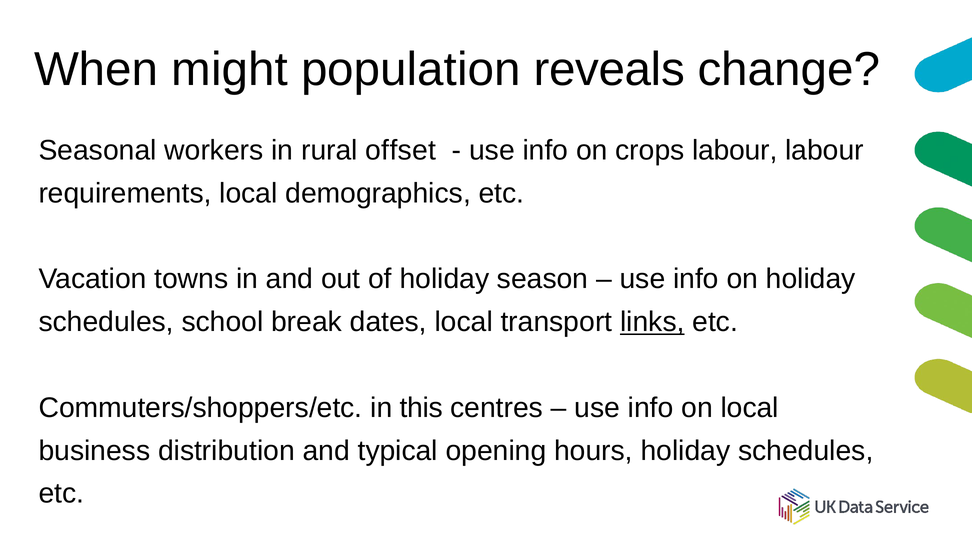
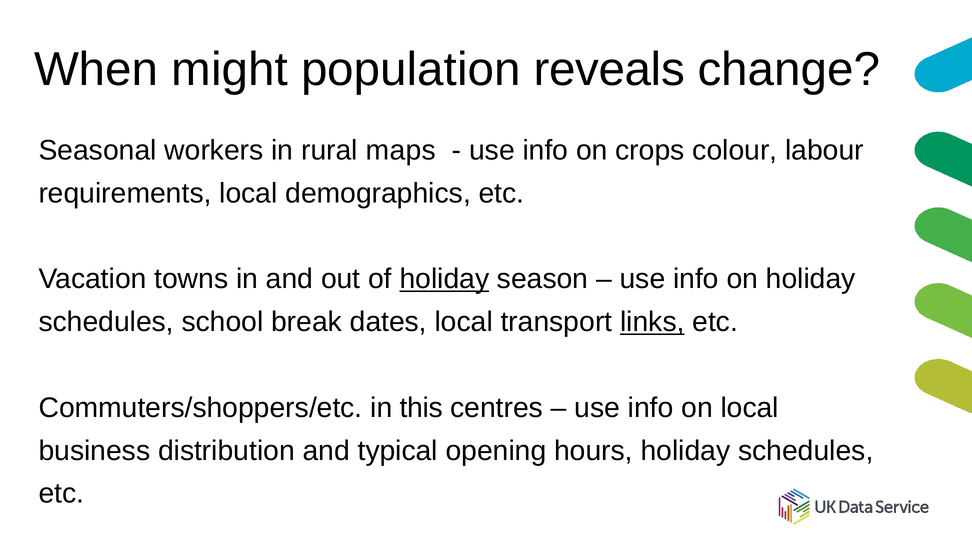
offset: offset -> maps
crops labour: labour -> colour
holiday at (444, 279) underline: none -> present
